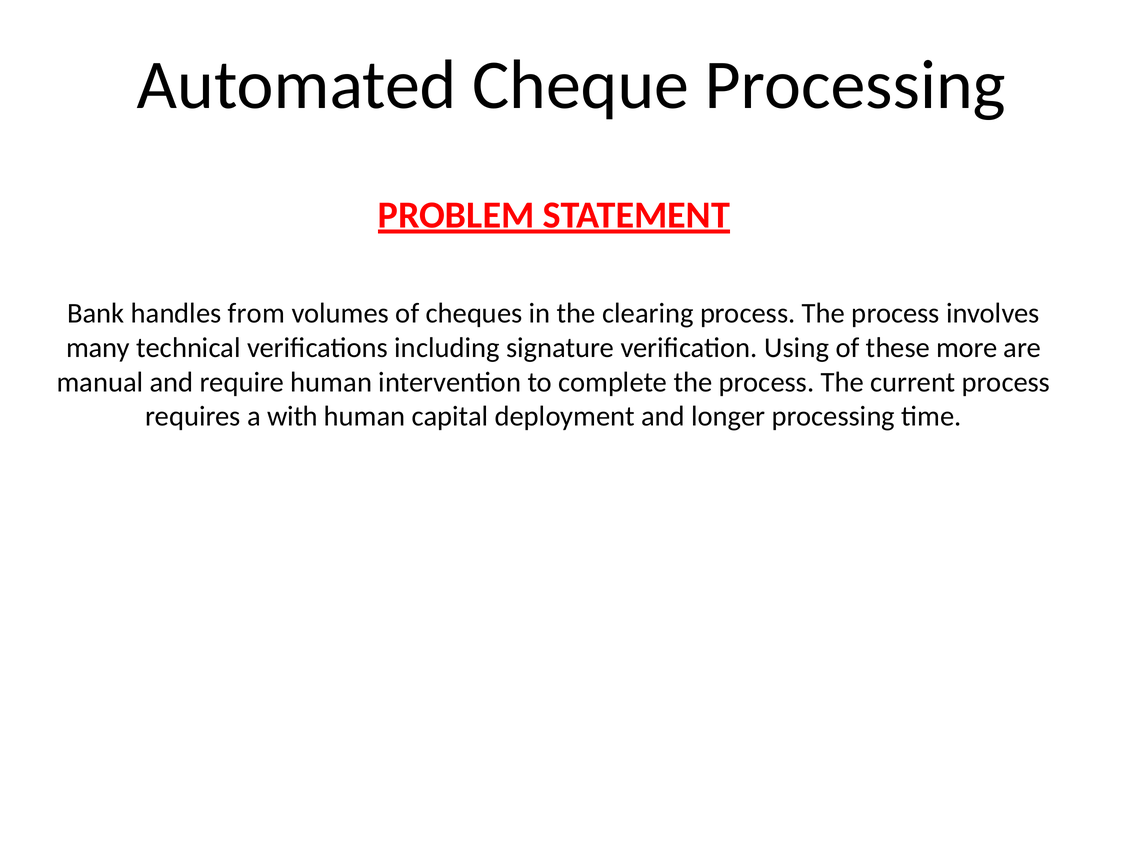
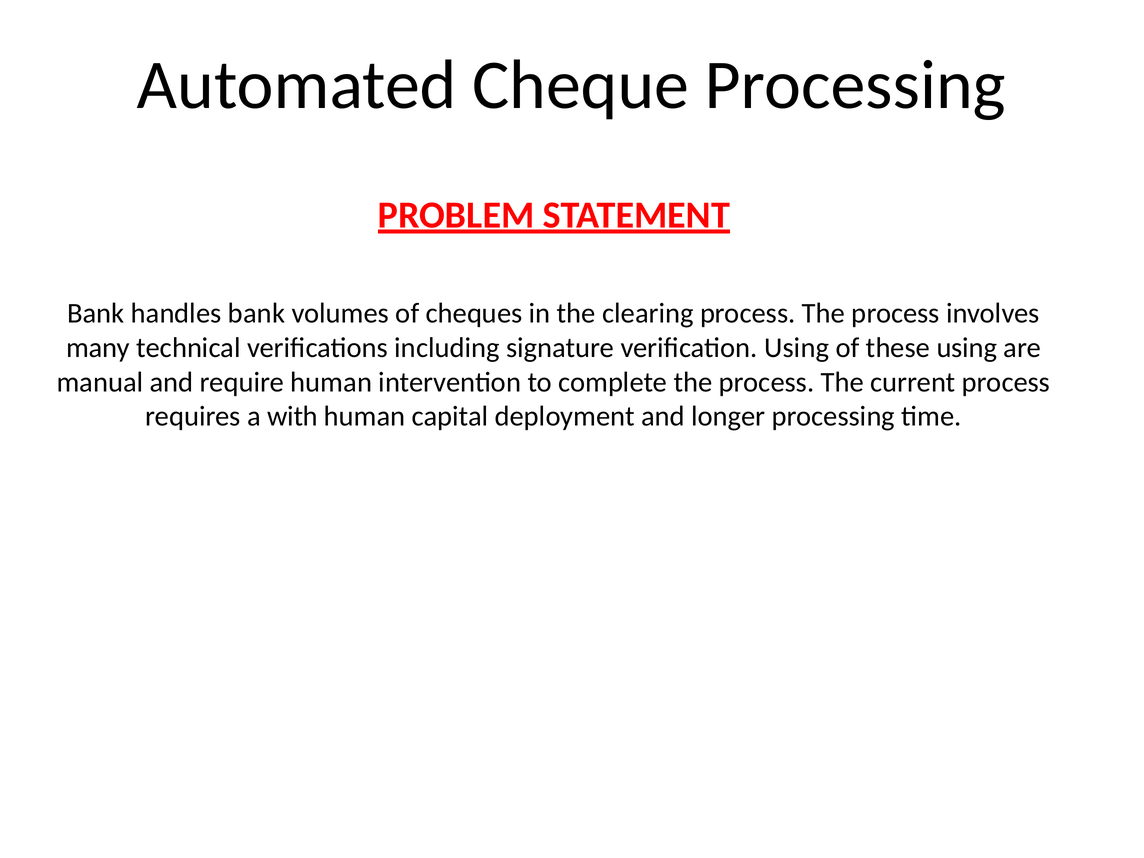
handles from: from -> bank
these more: more -> using
